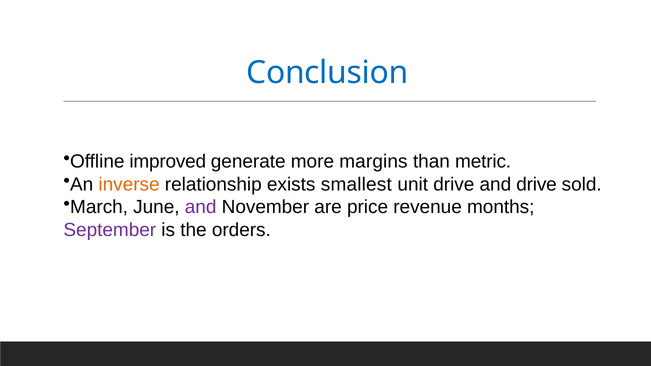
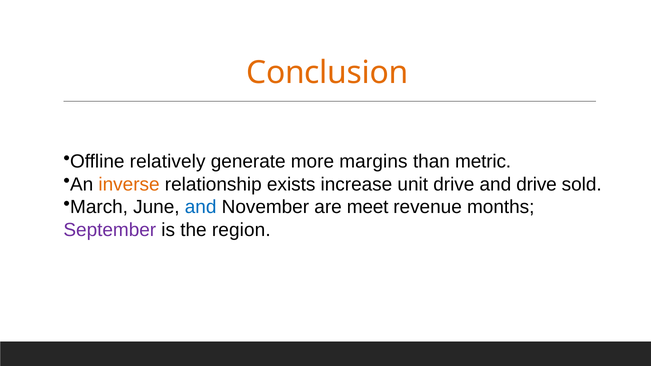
Conclusion colour: blue -> orange
improved: improved -> relatively
smallest: smallest -> increase
and at (201, 207) colour: purple -> blue
price: price -> meet
orders: orders -> region
